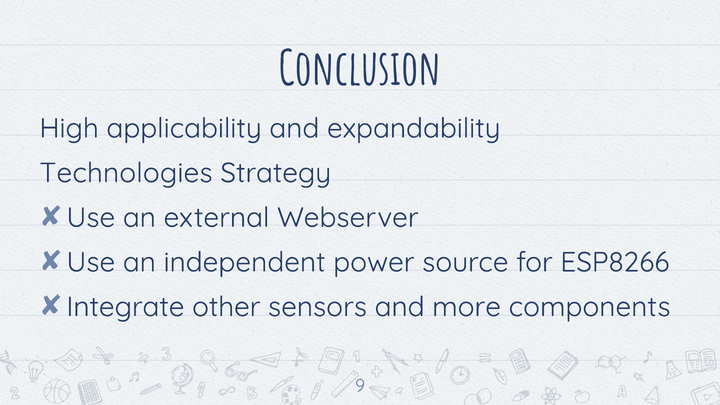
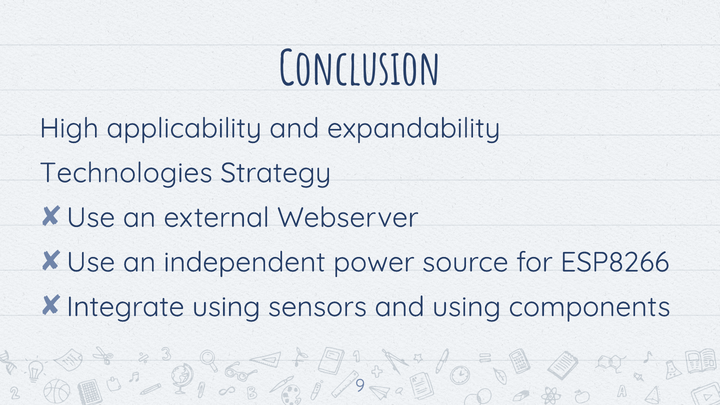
other at (226, 307): other -> using
and more: more -> using
